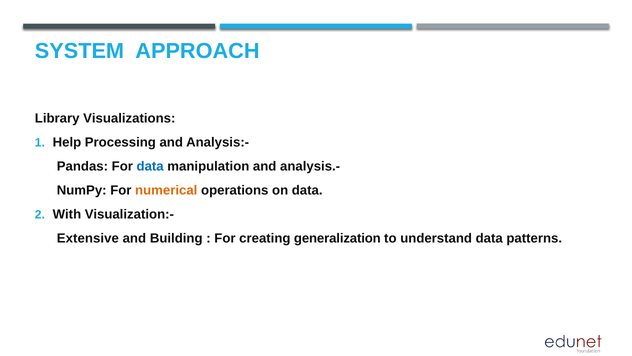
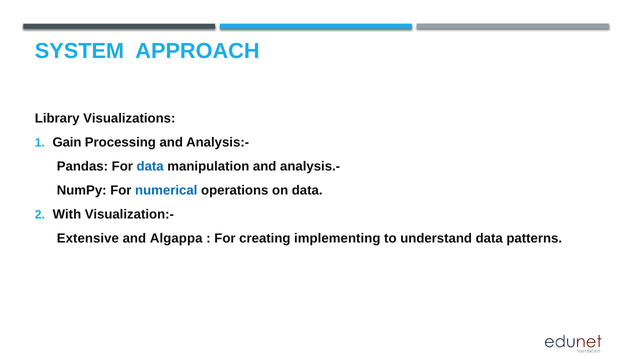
Help: Help -> Gain
numerical colour: orange -> blue
Building: Building -> Algappa
generalization: generalization -> implementing
